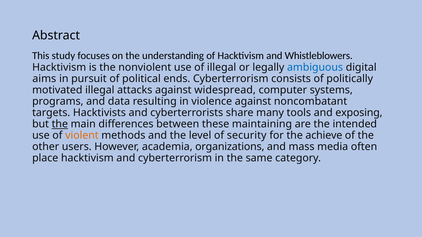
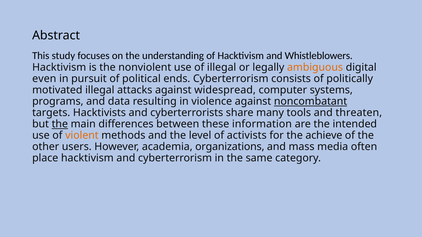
ambiguous colour: blue -> orange
aims: aims -> even
noncombatant underline: none -> present
exposing: exposing -> threaten
maintaining: maintaining -> information
security: security -> activists
